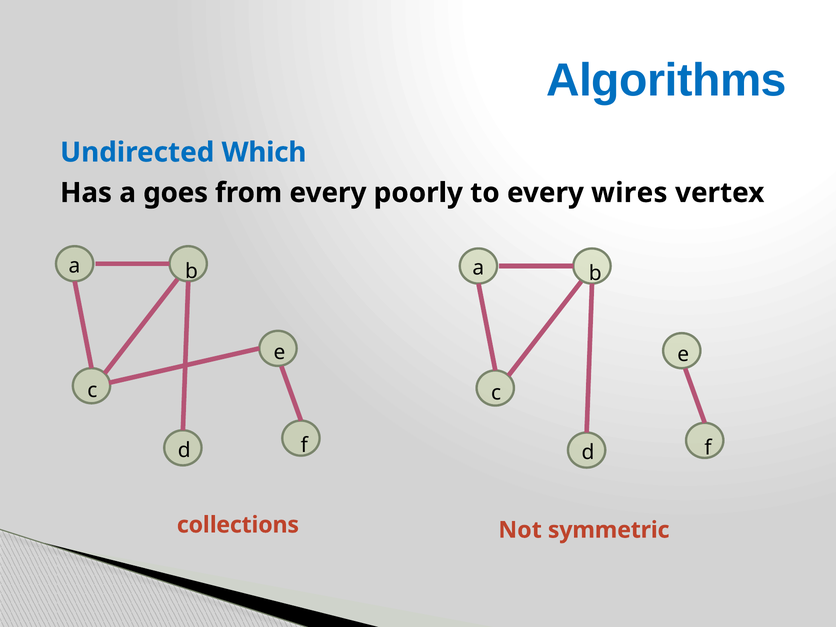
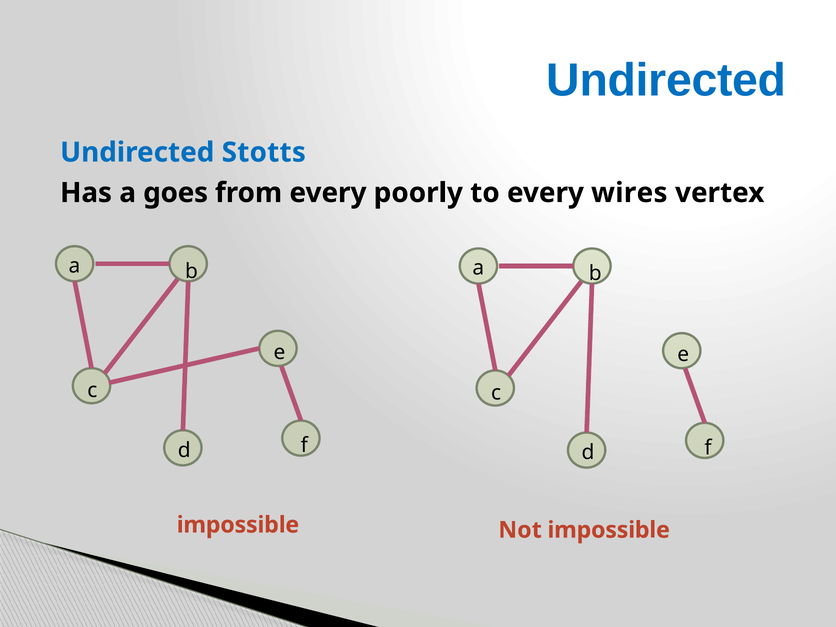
Algorithms at (666, 81): Algorithms -> Undirected
Which: Which -> Stotts
collections at (238, 525): collections -> impossible
Not symmetric: symmetric -> impossible
